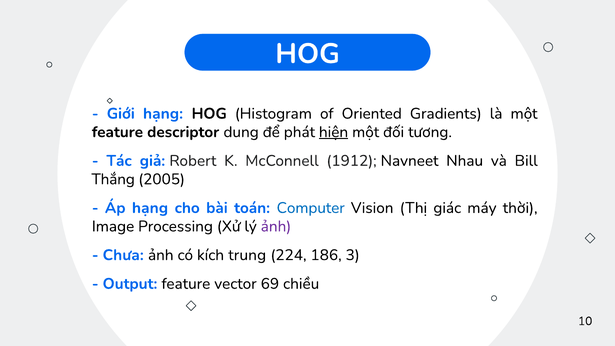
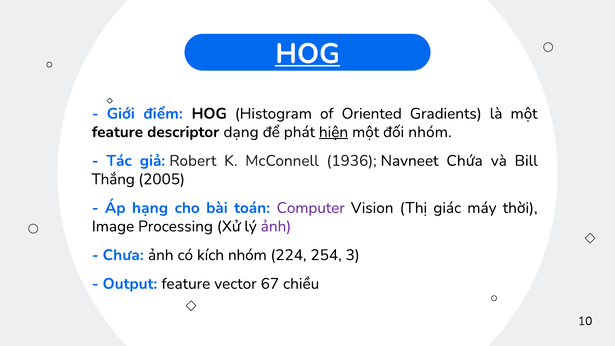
HOG at (308, 54) underline: none -> present
Giới hạng: hạng -> điểm
dung: dung -> dạng
đối tương: tương -> nhóm
1912: 1912 -> 1936
Nhau: Nhau -> Chứa
Computer colour: blue -> purple
kích trung: trung -> nhóm
186: 186 -> 254
69: 69 -> 67
